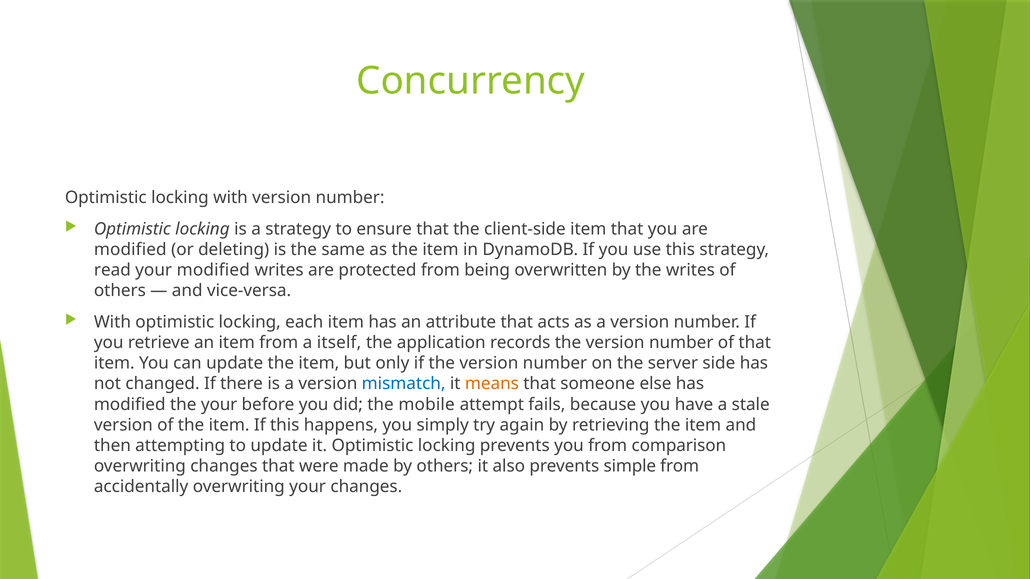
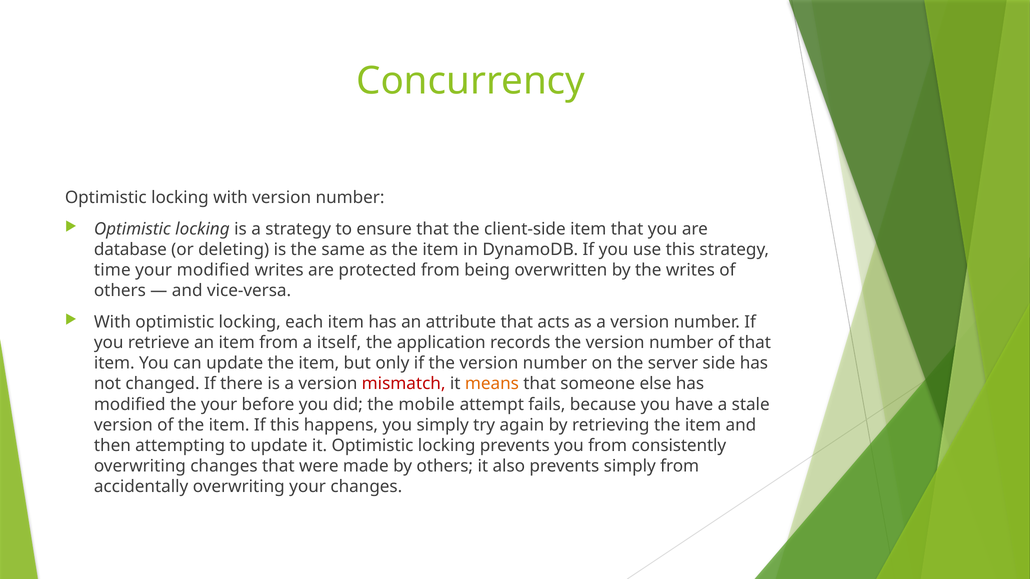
modified at (130, 250): modified -> database
read: read -> time
mismatch colour: blue -> red
comparison: comparison -> consistently
prevents simple: simple -> simply
